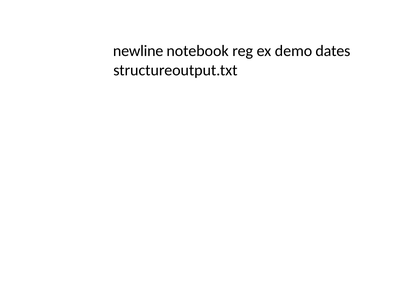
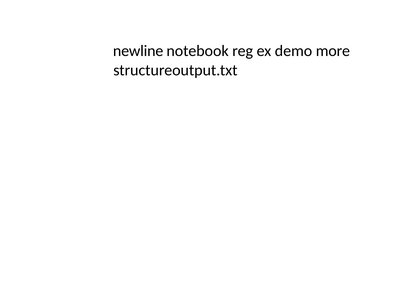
dates: dates -> more
